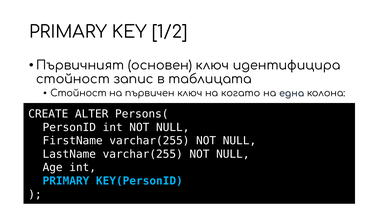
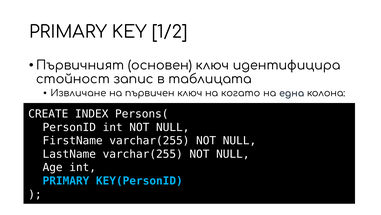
Стойност at (78, 93): Стойност -> Извличане
ALTER: ALTER -> INDEX
